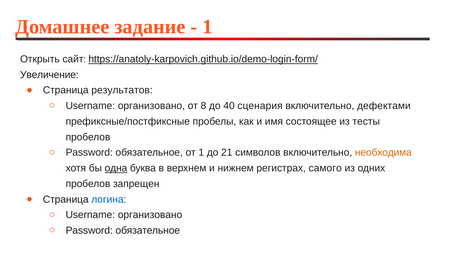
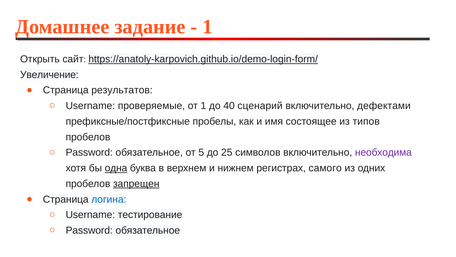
организовано at (151, 106): организовано -> проверяемые
от 8: 8 -> 1
сценария: сценария -> сценарий
тесты: тесты -> типов
от 1: 1 -> 5
21: 21 -> 25
необходима colour: orange -> purple
запрещен underline: none -> present
организовано at (150, 215): организовано -> тестирование
